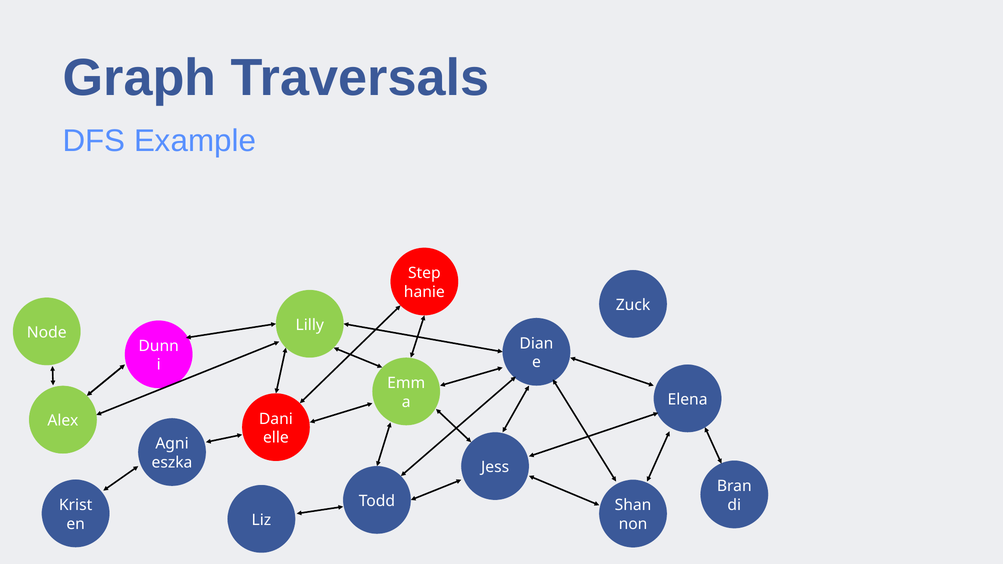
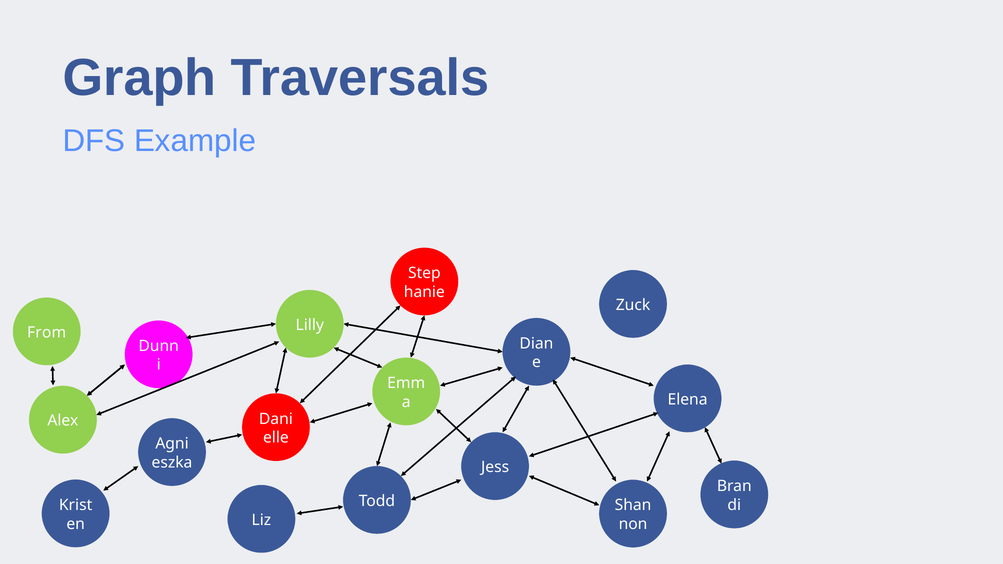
Node: Node -> From
